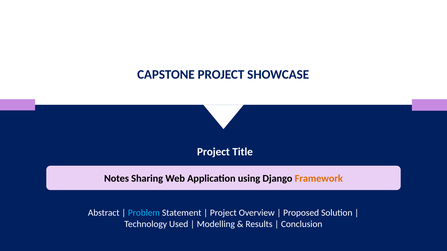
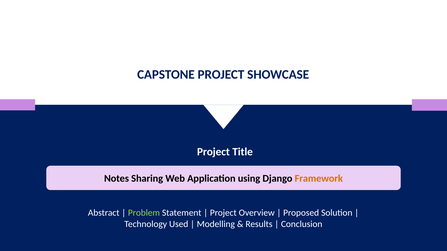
Problem colour: light blue -> light green
